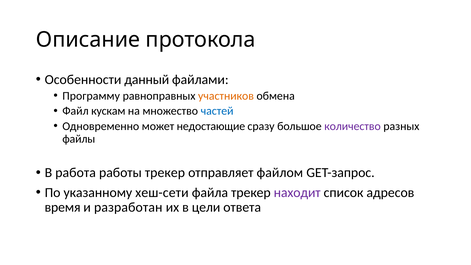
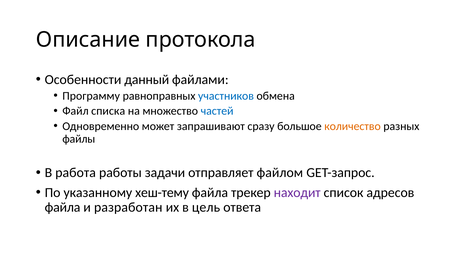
участников colour: orange -> blue
кускам: кускам -> списка
недостающие: недостающие -> запрашивают
количество colour: purple -> orange
работы трекер: трекер -> задачи
хеш-сети: хеш-сети -> хеш-тему
время at (63, 207): время -> файла
цели: цели -> цель
